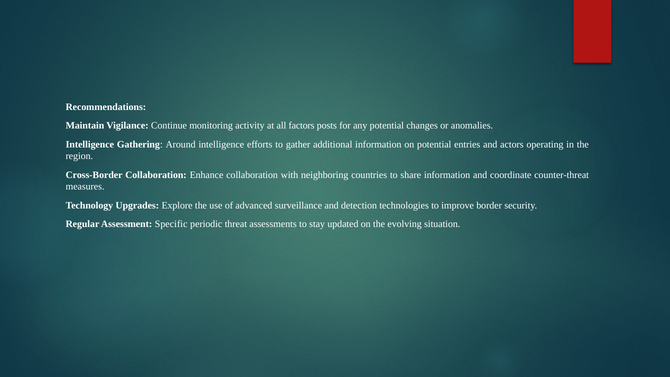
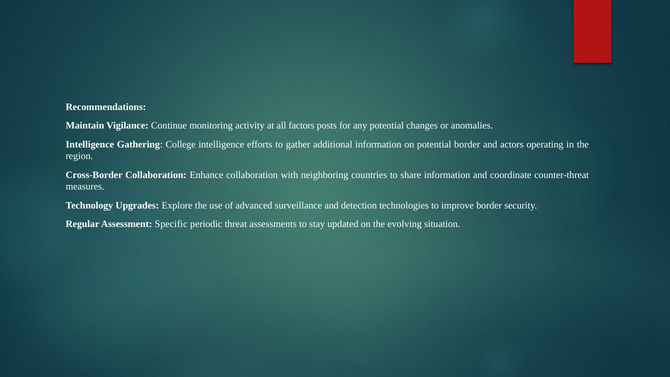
Around: Around -> College
potential entries: entries -> border
